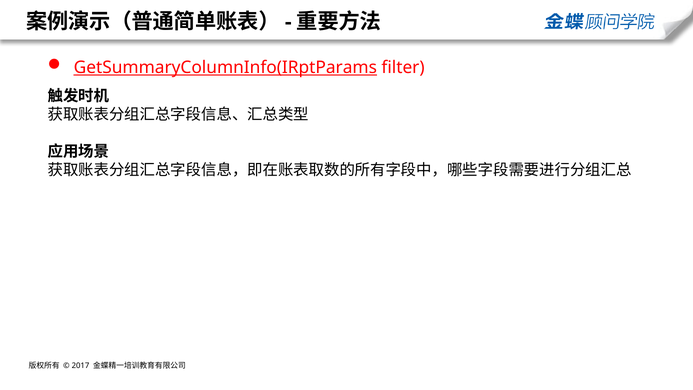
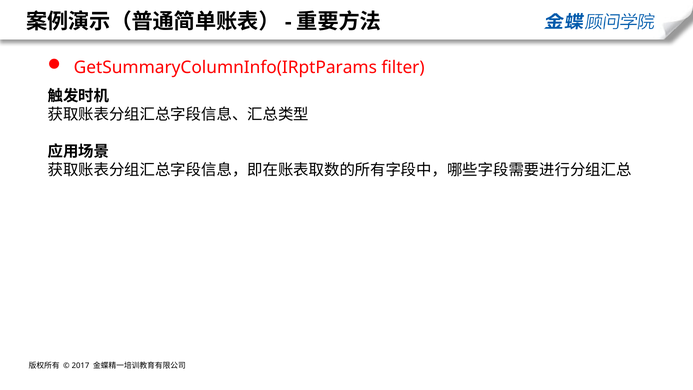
GetSummaryColumnInfo(IRptParams underline: present -> none
